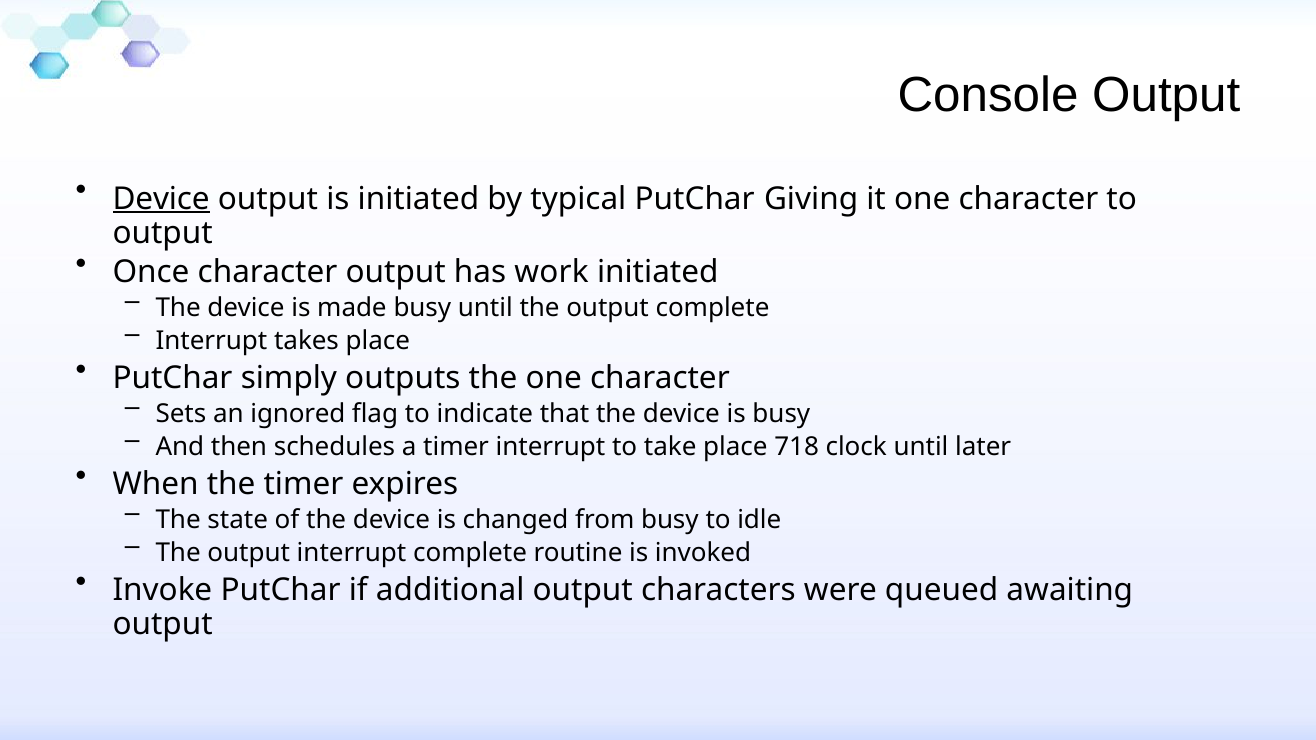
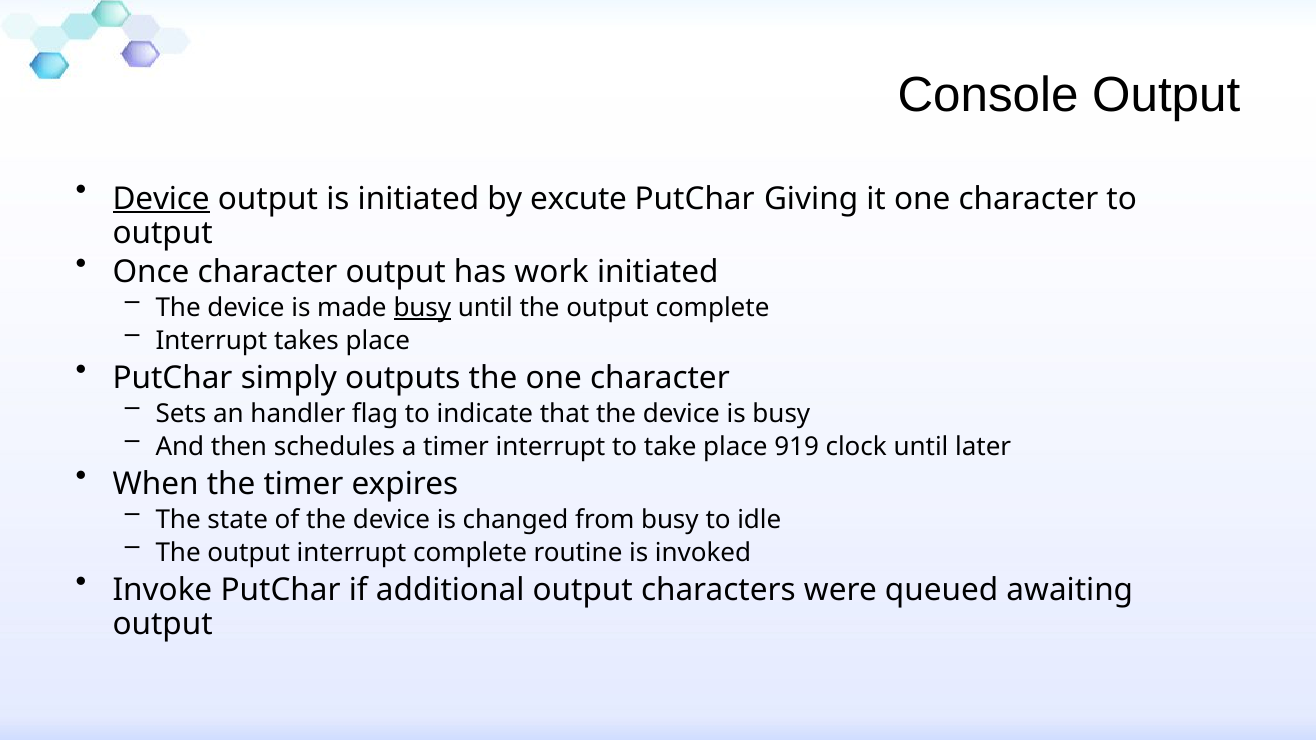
typical: typical -> excute
busy at (422, 308) underline: none -> present
ignored: ignored -> handler
718: 718 -> 919
